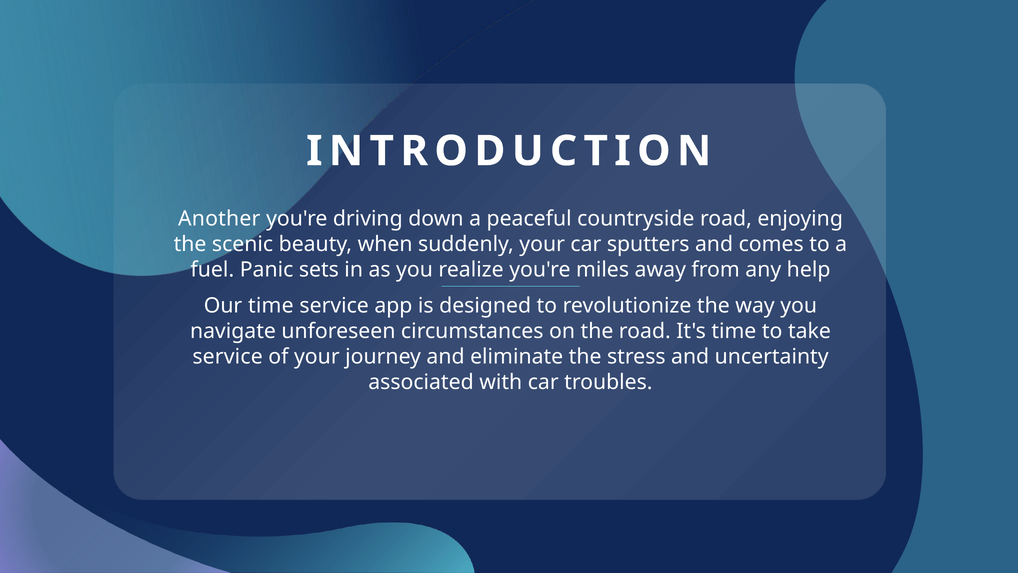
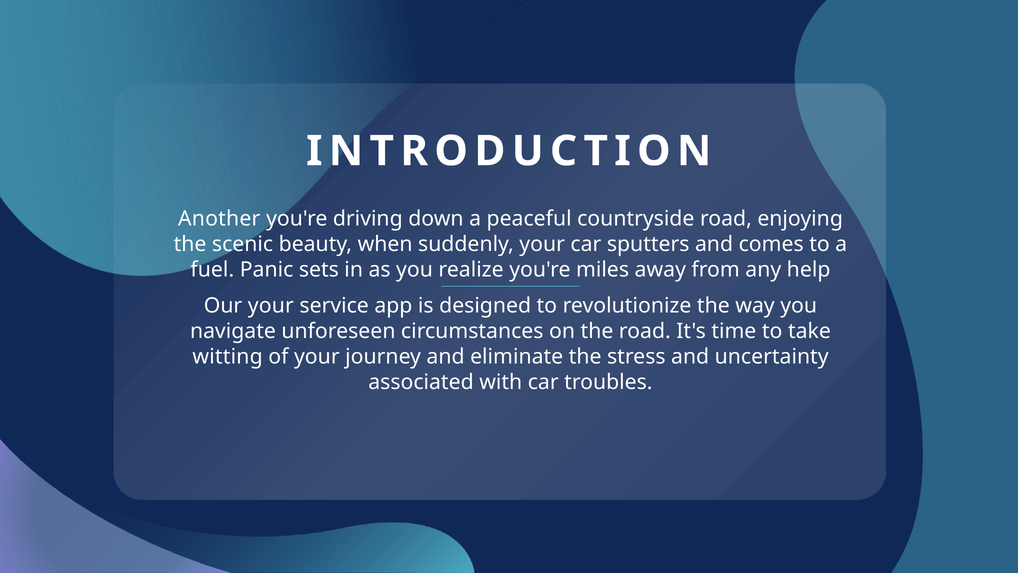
Our time: time -> your
service at (228, 356): service -> witting
